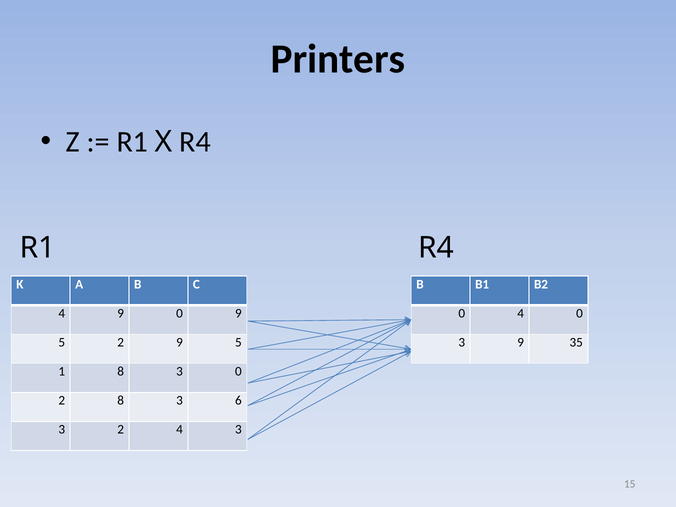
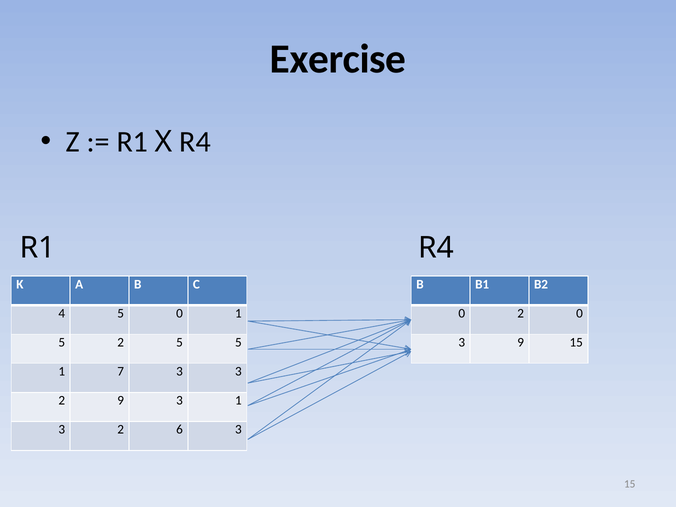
Printers: Printers -> Exercise
4 9: 9 -> 5
0 9: 9 -> 1
0 4: 4 -> 2
2 9: 9 -> 5
9 35: 35 -> 15
1 8: 8 -> 7
3 0: 0 -> 3
2 8: 8 -> 9
3 6: 6 -> 1
2 4: 4 -> 6
